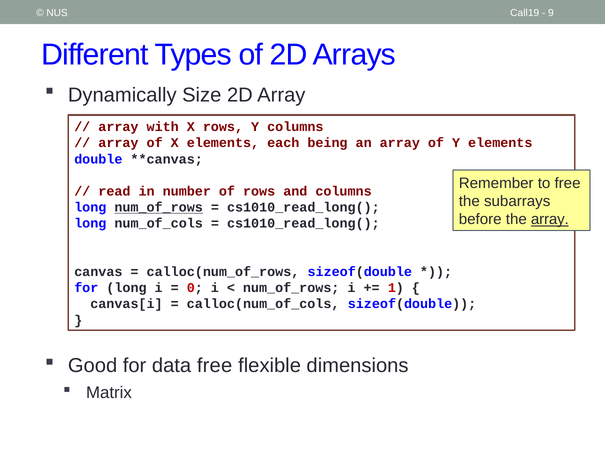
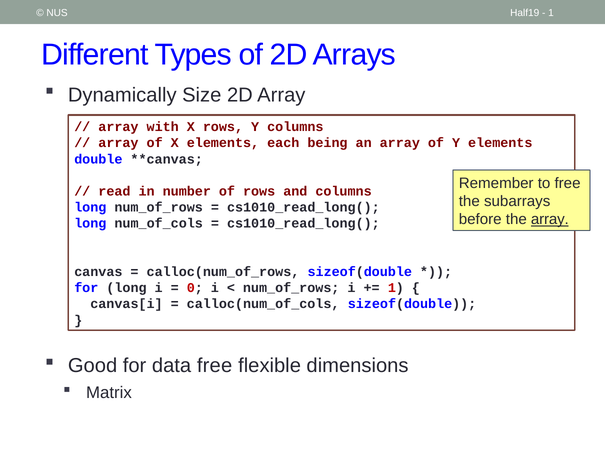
Call19: Call19 -> Half19
9 at (551, 13): 9 -> 1
num_of_rows at (159, 208) underline: present -> none
